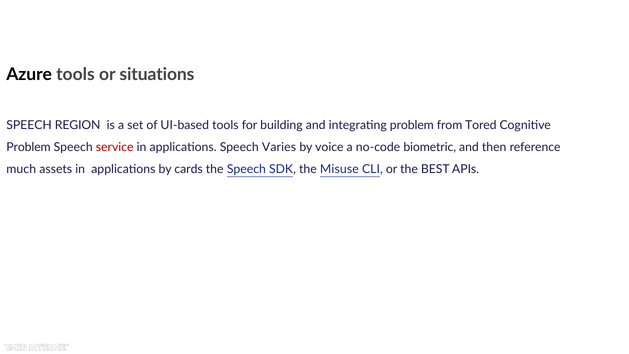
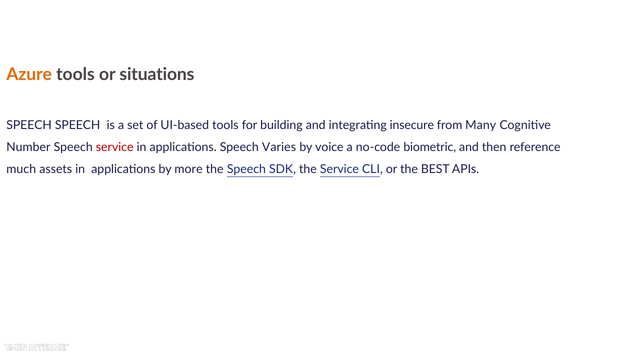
Azure colour: black -> orange
SPEECH REGION: REGION -> SPEECH
integrating problem: problem -> insecure
Tored: Tored -> Many
Problem at (28, 147): Problem -> Number
cards: cards -> more
the Misuse: Misuse -> Service
